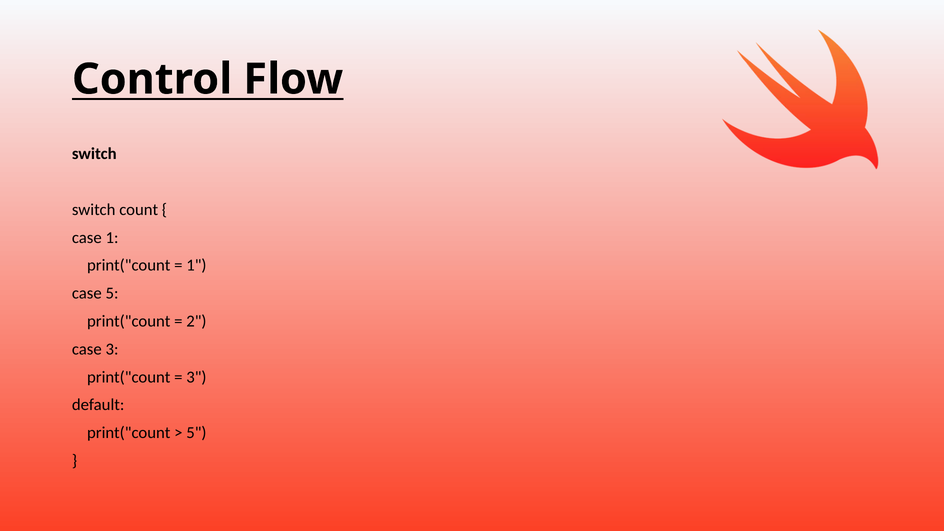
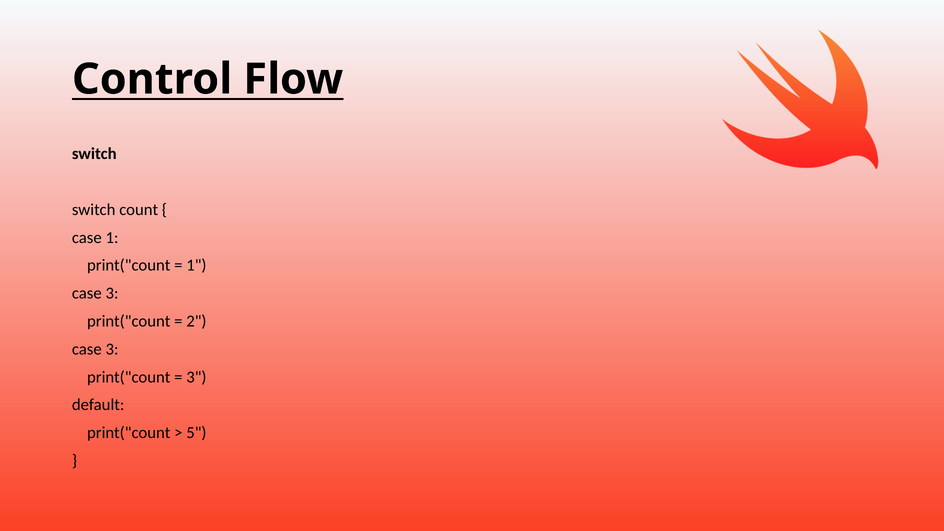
5 at (112, 293): 5 -> 3
